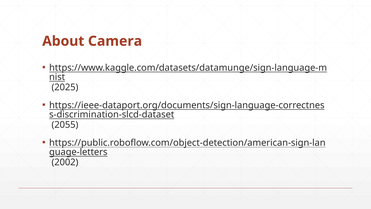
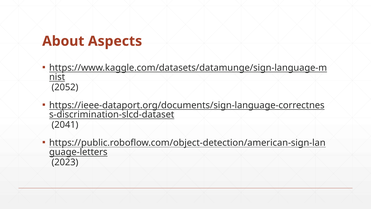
Camera: Camera -> Aspects
2025: 2025 -> 2052
2055: 2055 -> 2041
2002: 2002 -> 2023
